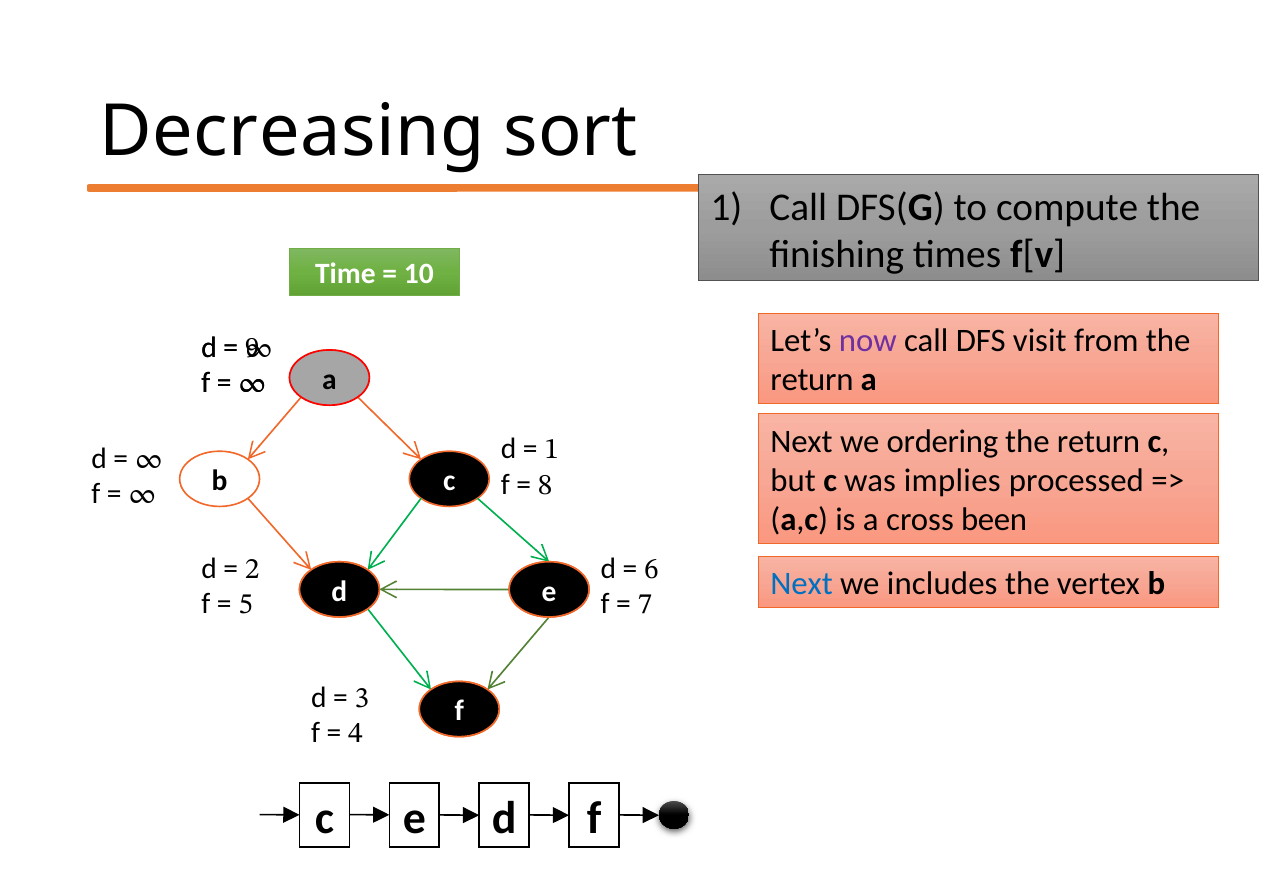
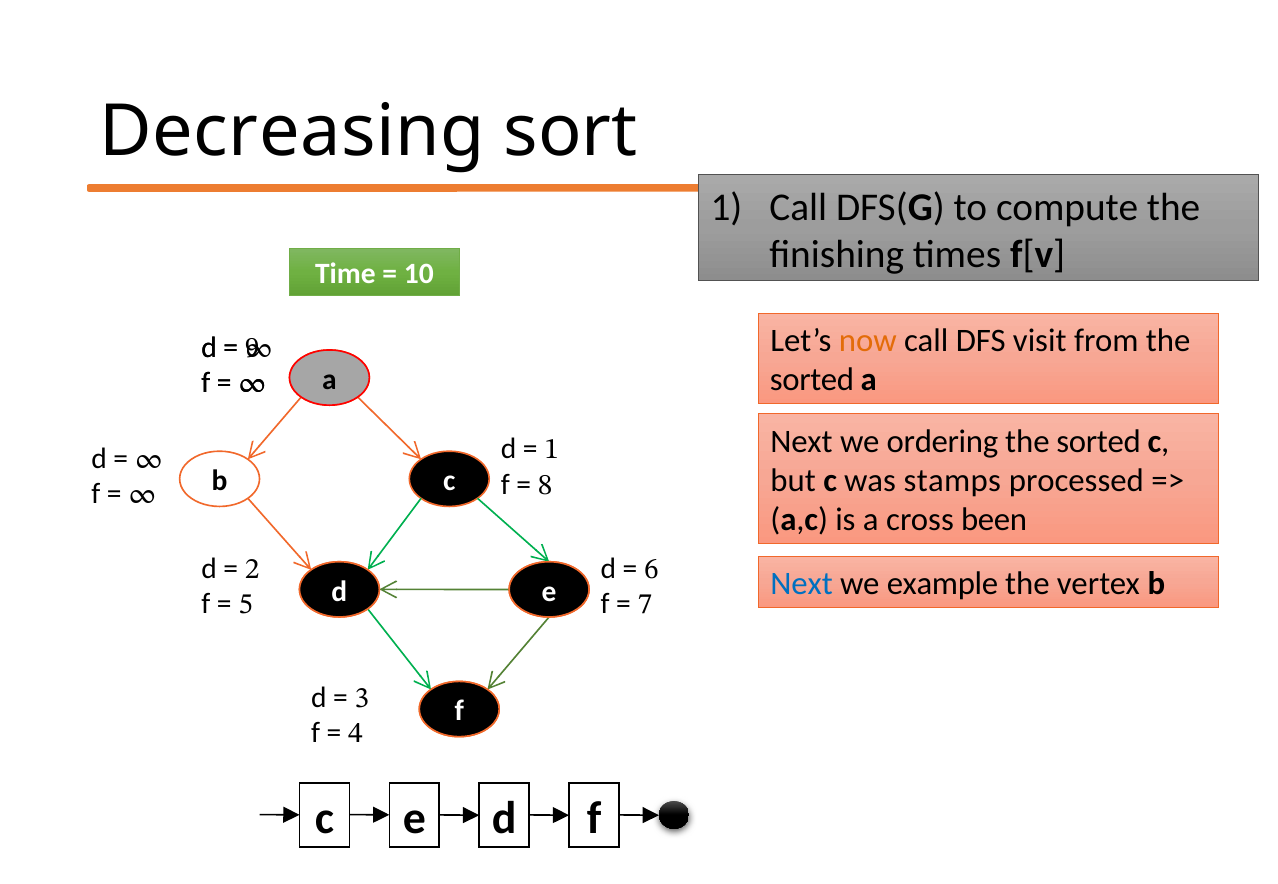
now colour: purple -> orange
return at (812, 380): return -> sorted
return at (1099, 442): return -> sorted
implies: implies -> stamps
includes: includes -> example
